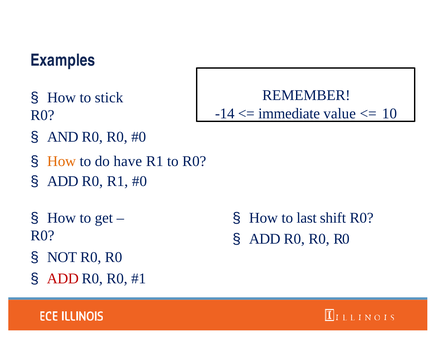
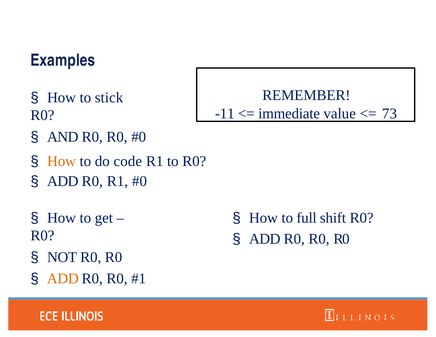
-14: -14 -> -11
10: 10 -> 73
have: have -> code
last: last -> full
ADD at (63, 279) colour: red -> orange
